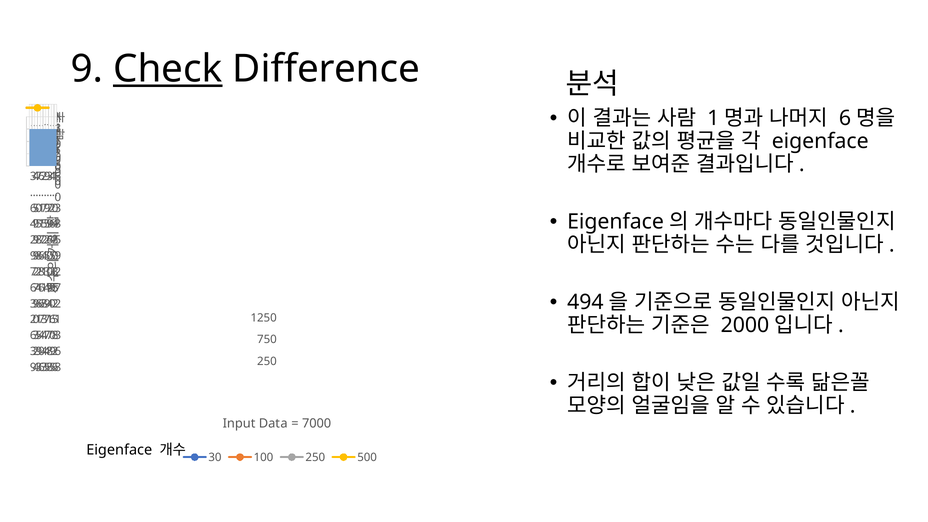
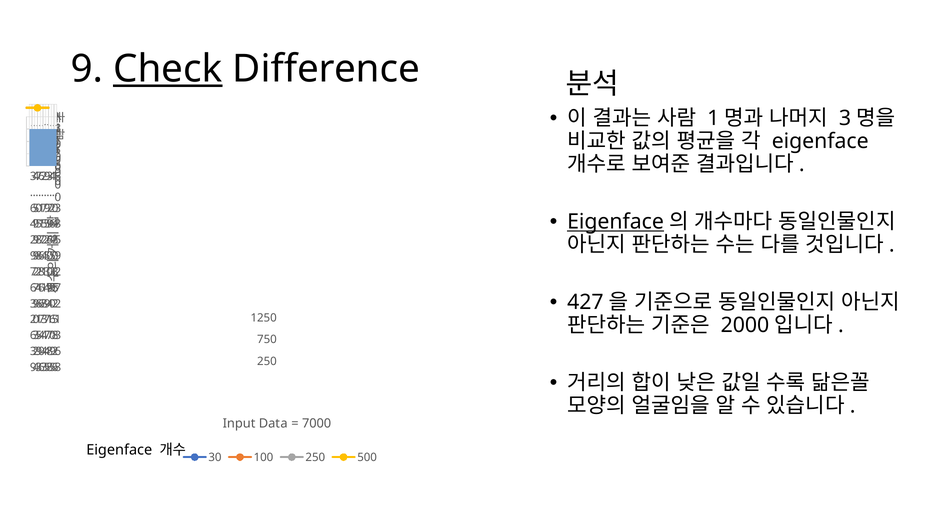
6 at (845, 118): 6 -> 3
Eigenface at (616, 222) underline: none -> present
494: 494 -> 427
